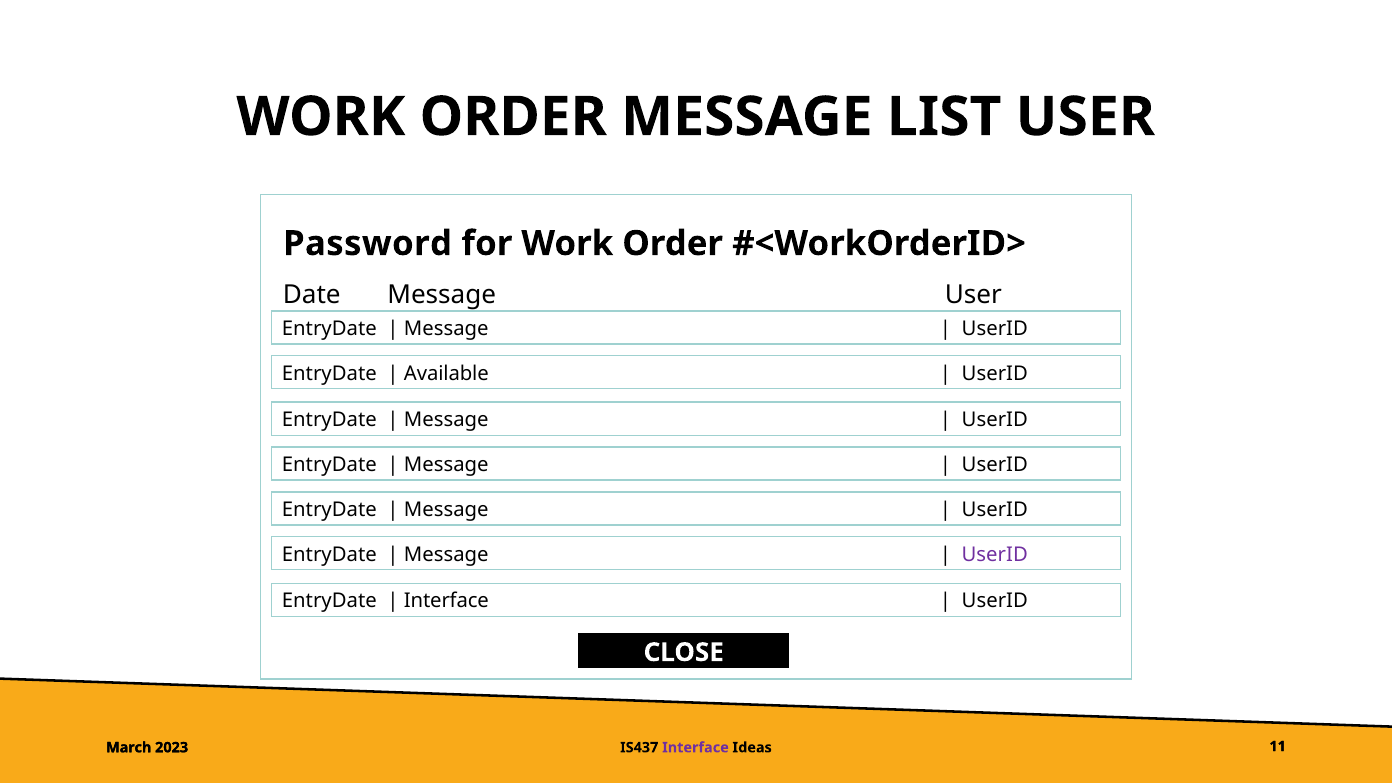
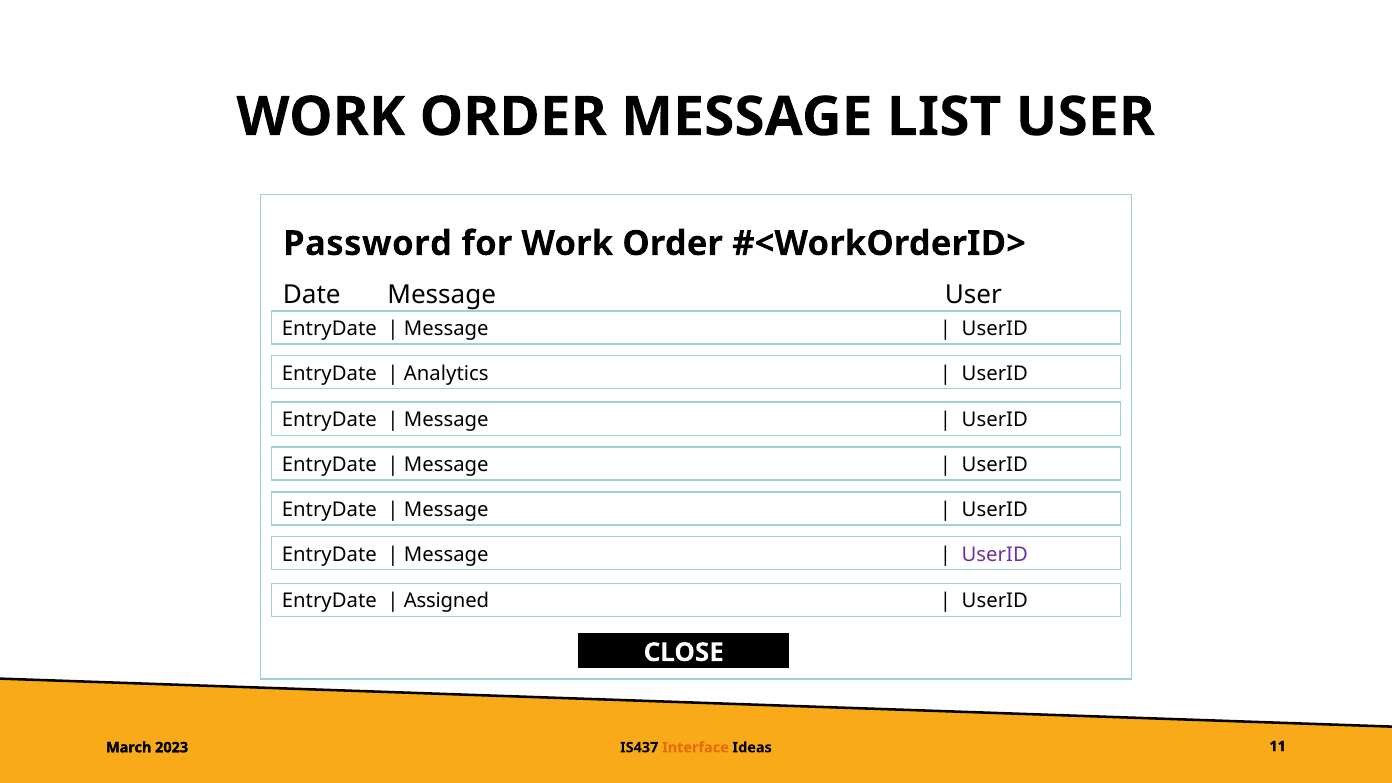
Available: Available -> Analytics
Interface at (446, 601): Interface -> Assigned
Interface at (695, 748) colour: purple -> orange
